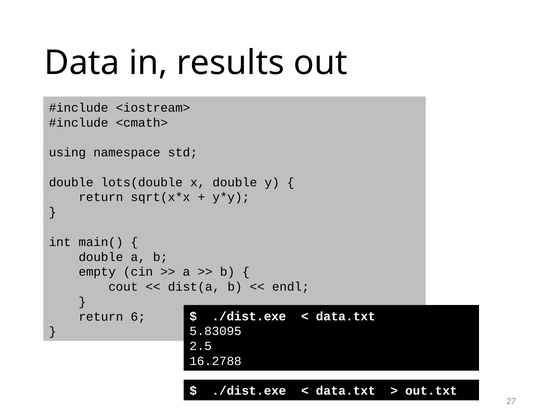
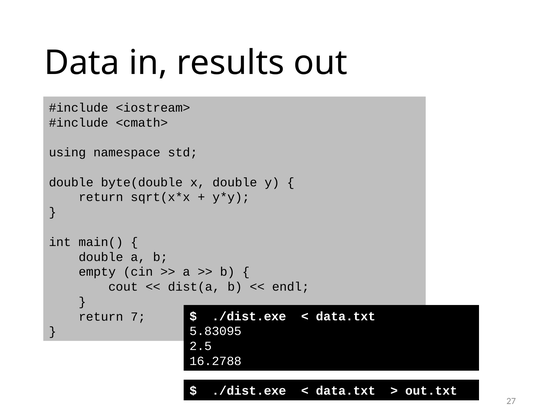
lots(double: lots(double -> byte(double
6: 6 -> 7
